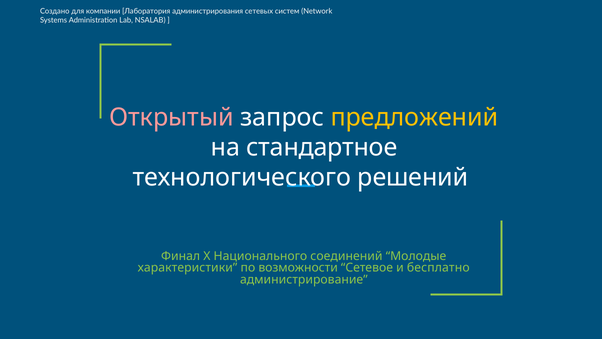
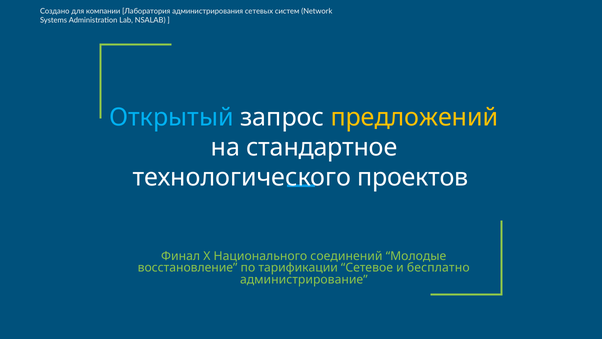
Открытый colour: pink -> light blue
решений: решений -> проектов
характеристики: характеристики -> восстановление
возможности: возможности -> тарификации
